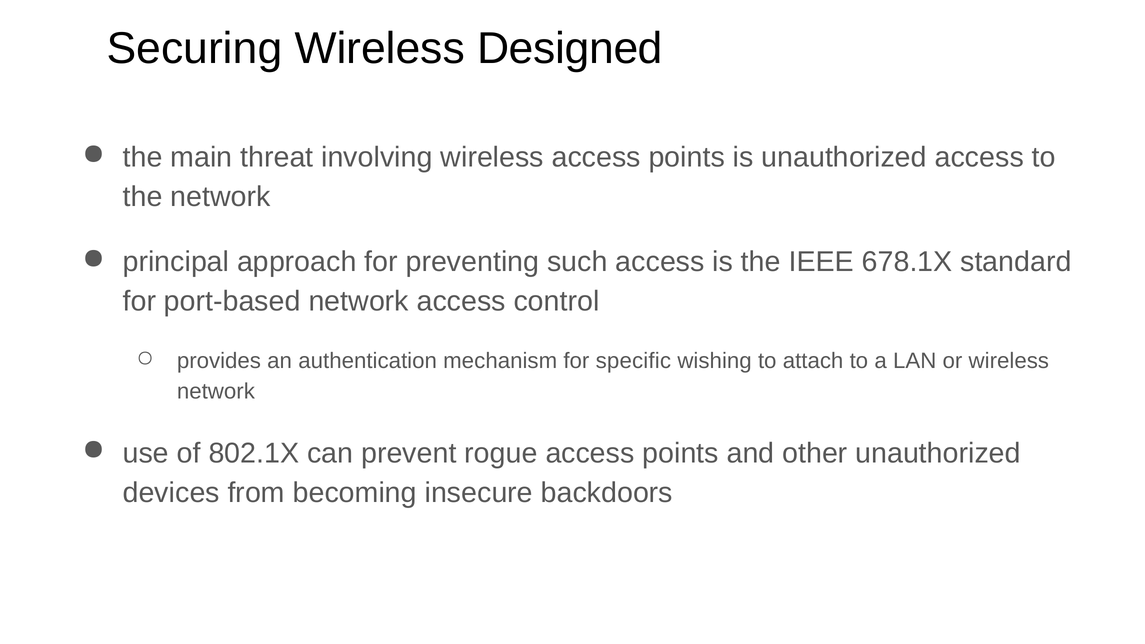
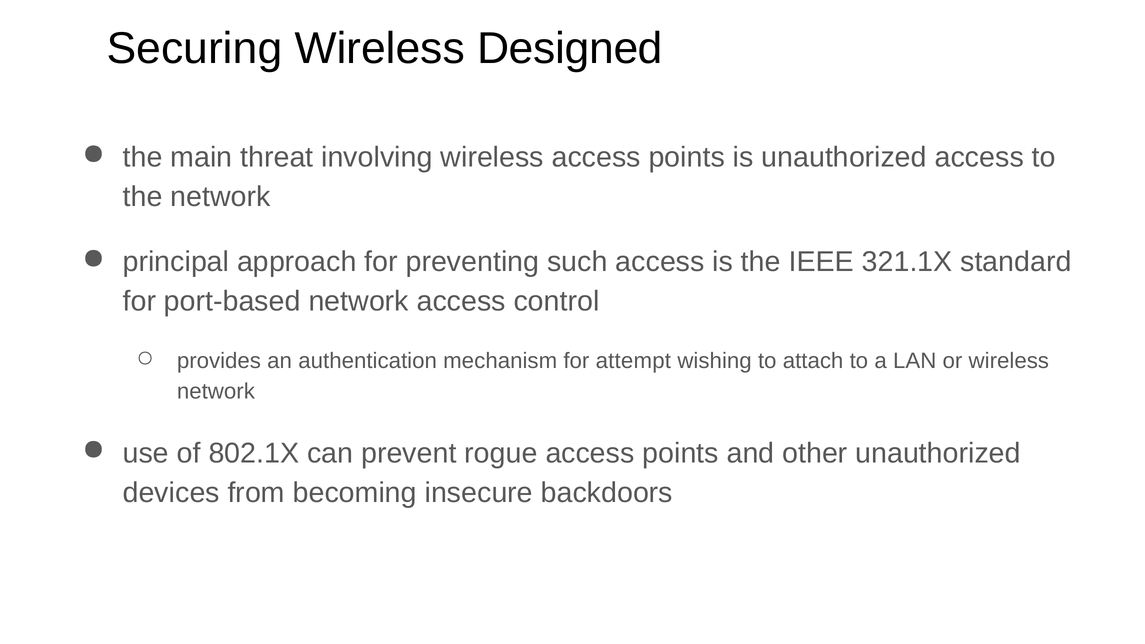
678.1X: 678.1X -> 321.1X
specific: specific -> attempt
